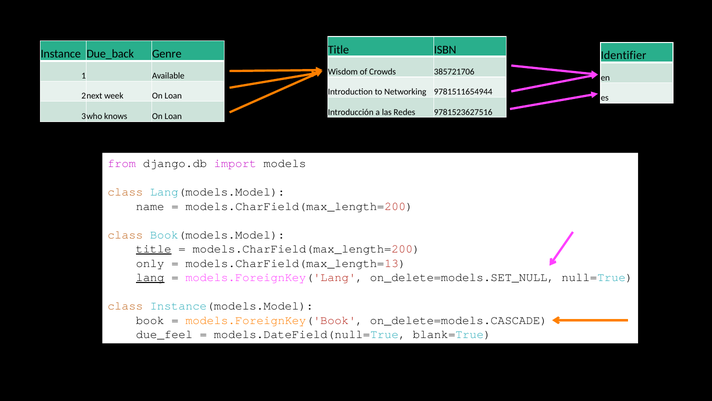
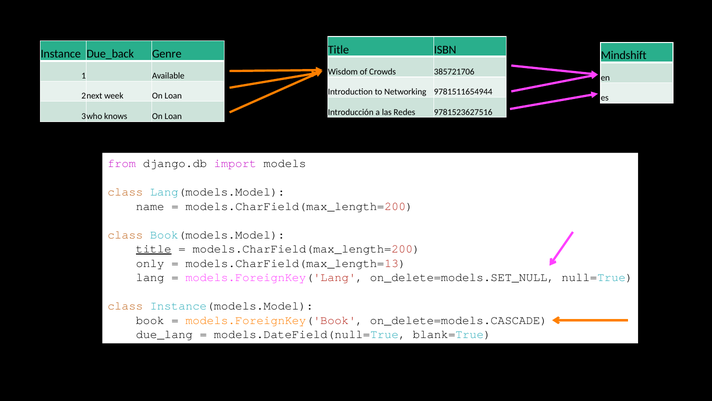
Identifier: Identifier -> Mindshift
lang underline: present -> none
due_feel: due_feel -> due_lang
